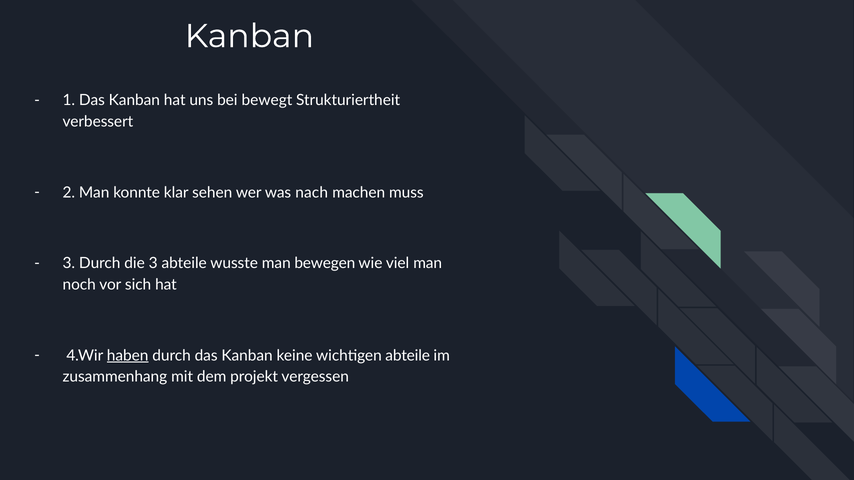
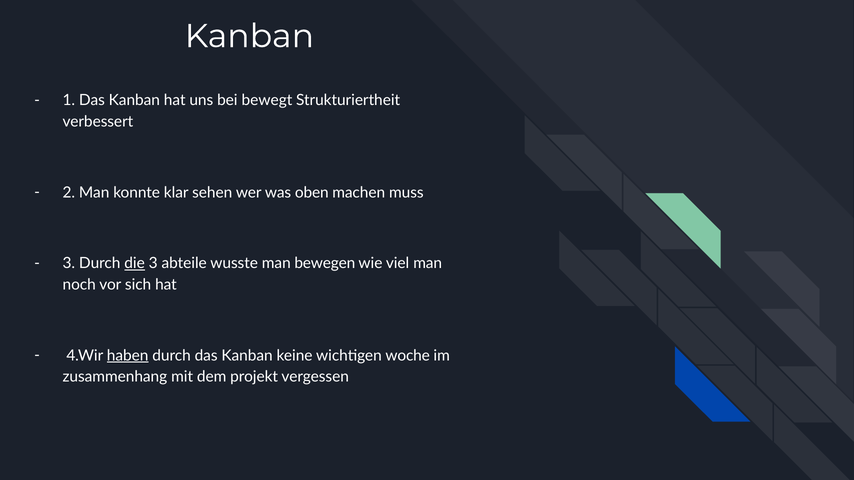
nach: nach -> oben
die underline: none -> present
wichtigen abteile: abteile -> woche
